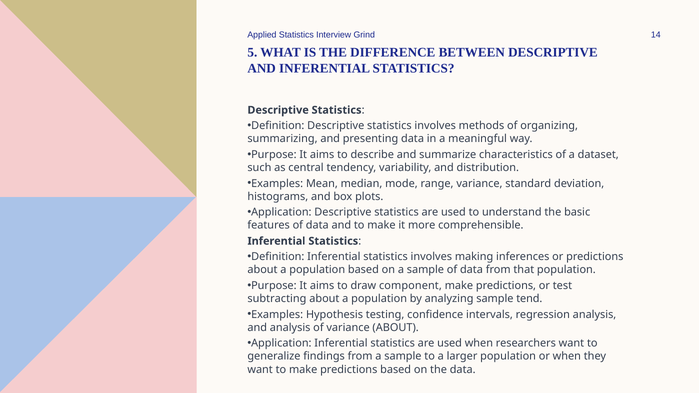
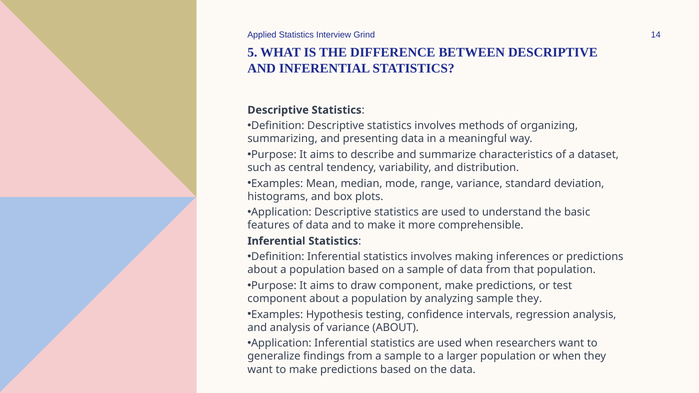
subtracting at (277, 299): subtracting -> component
sample tend: tend -> they
